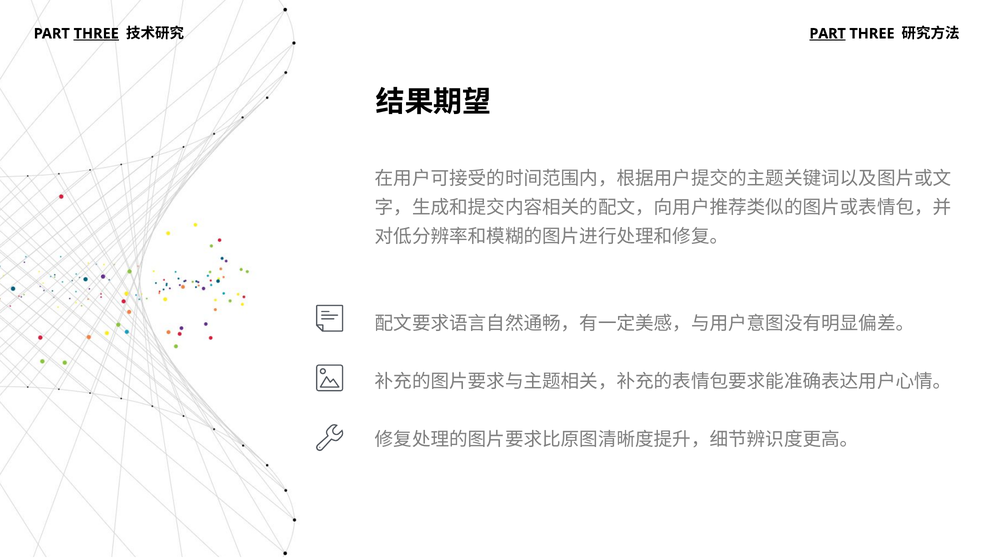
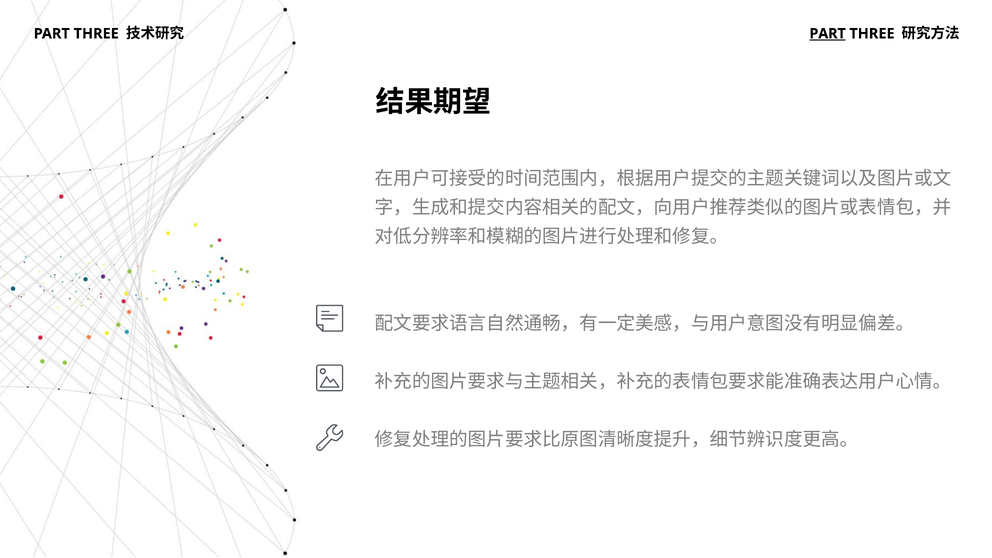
THREE at (96, 34) underline: present -> none
